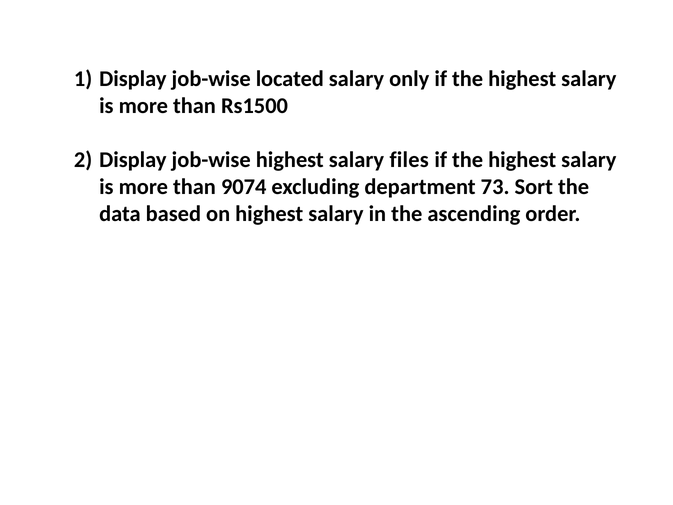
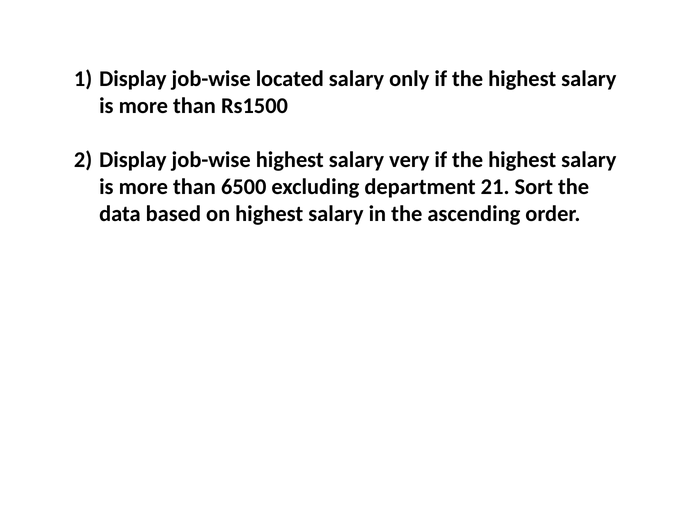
files: files -> very
9074: 9074 -> 6500
73: 73 -> 21
